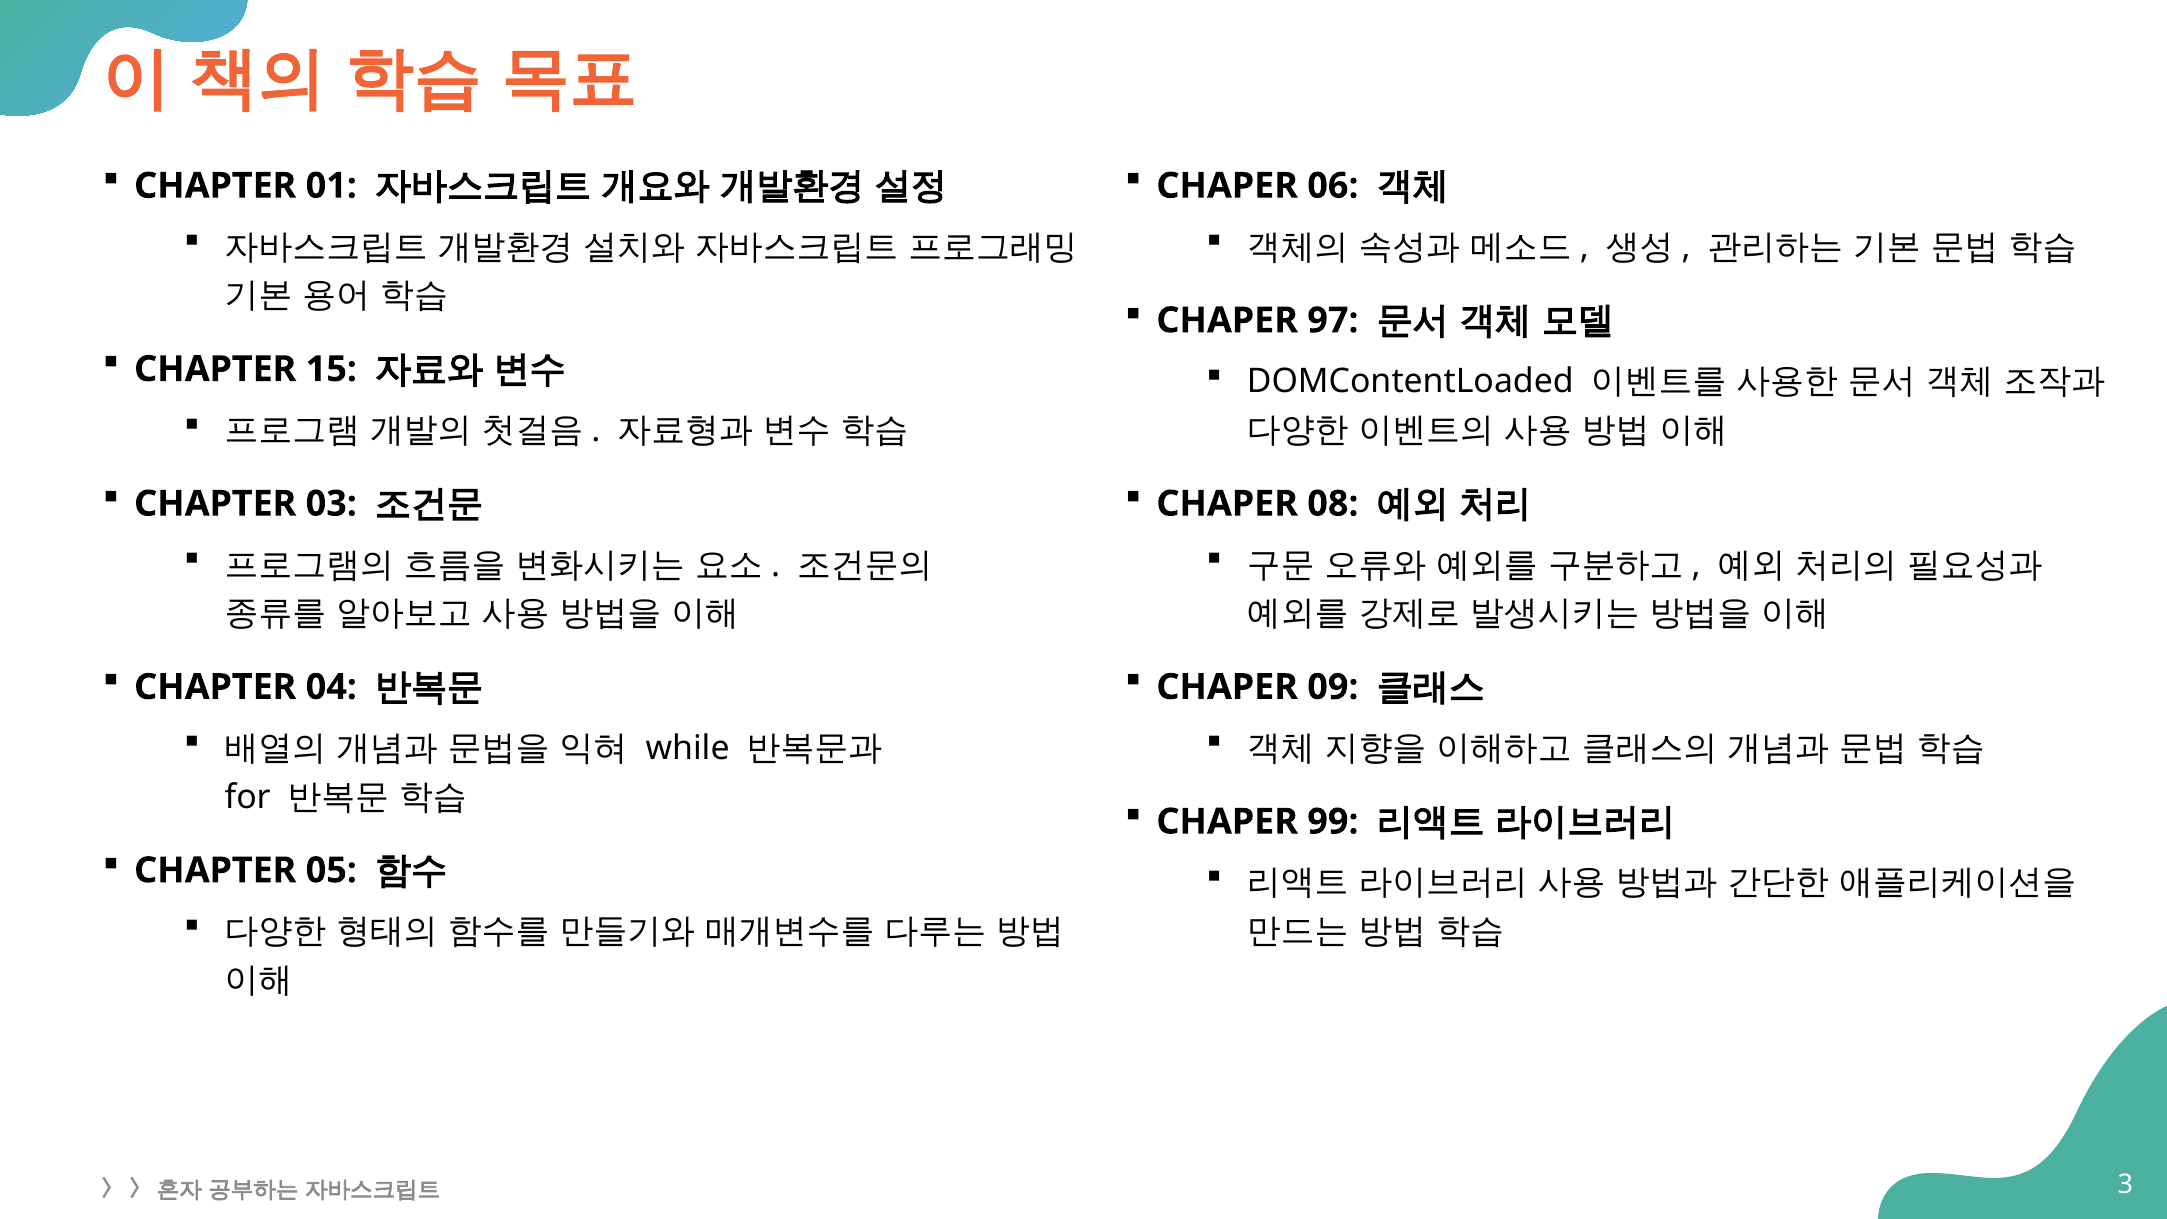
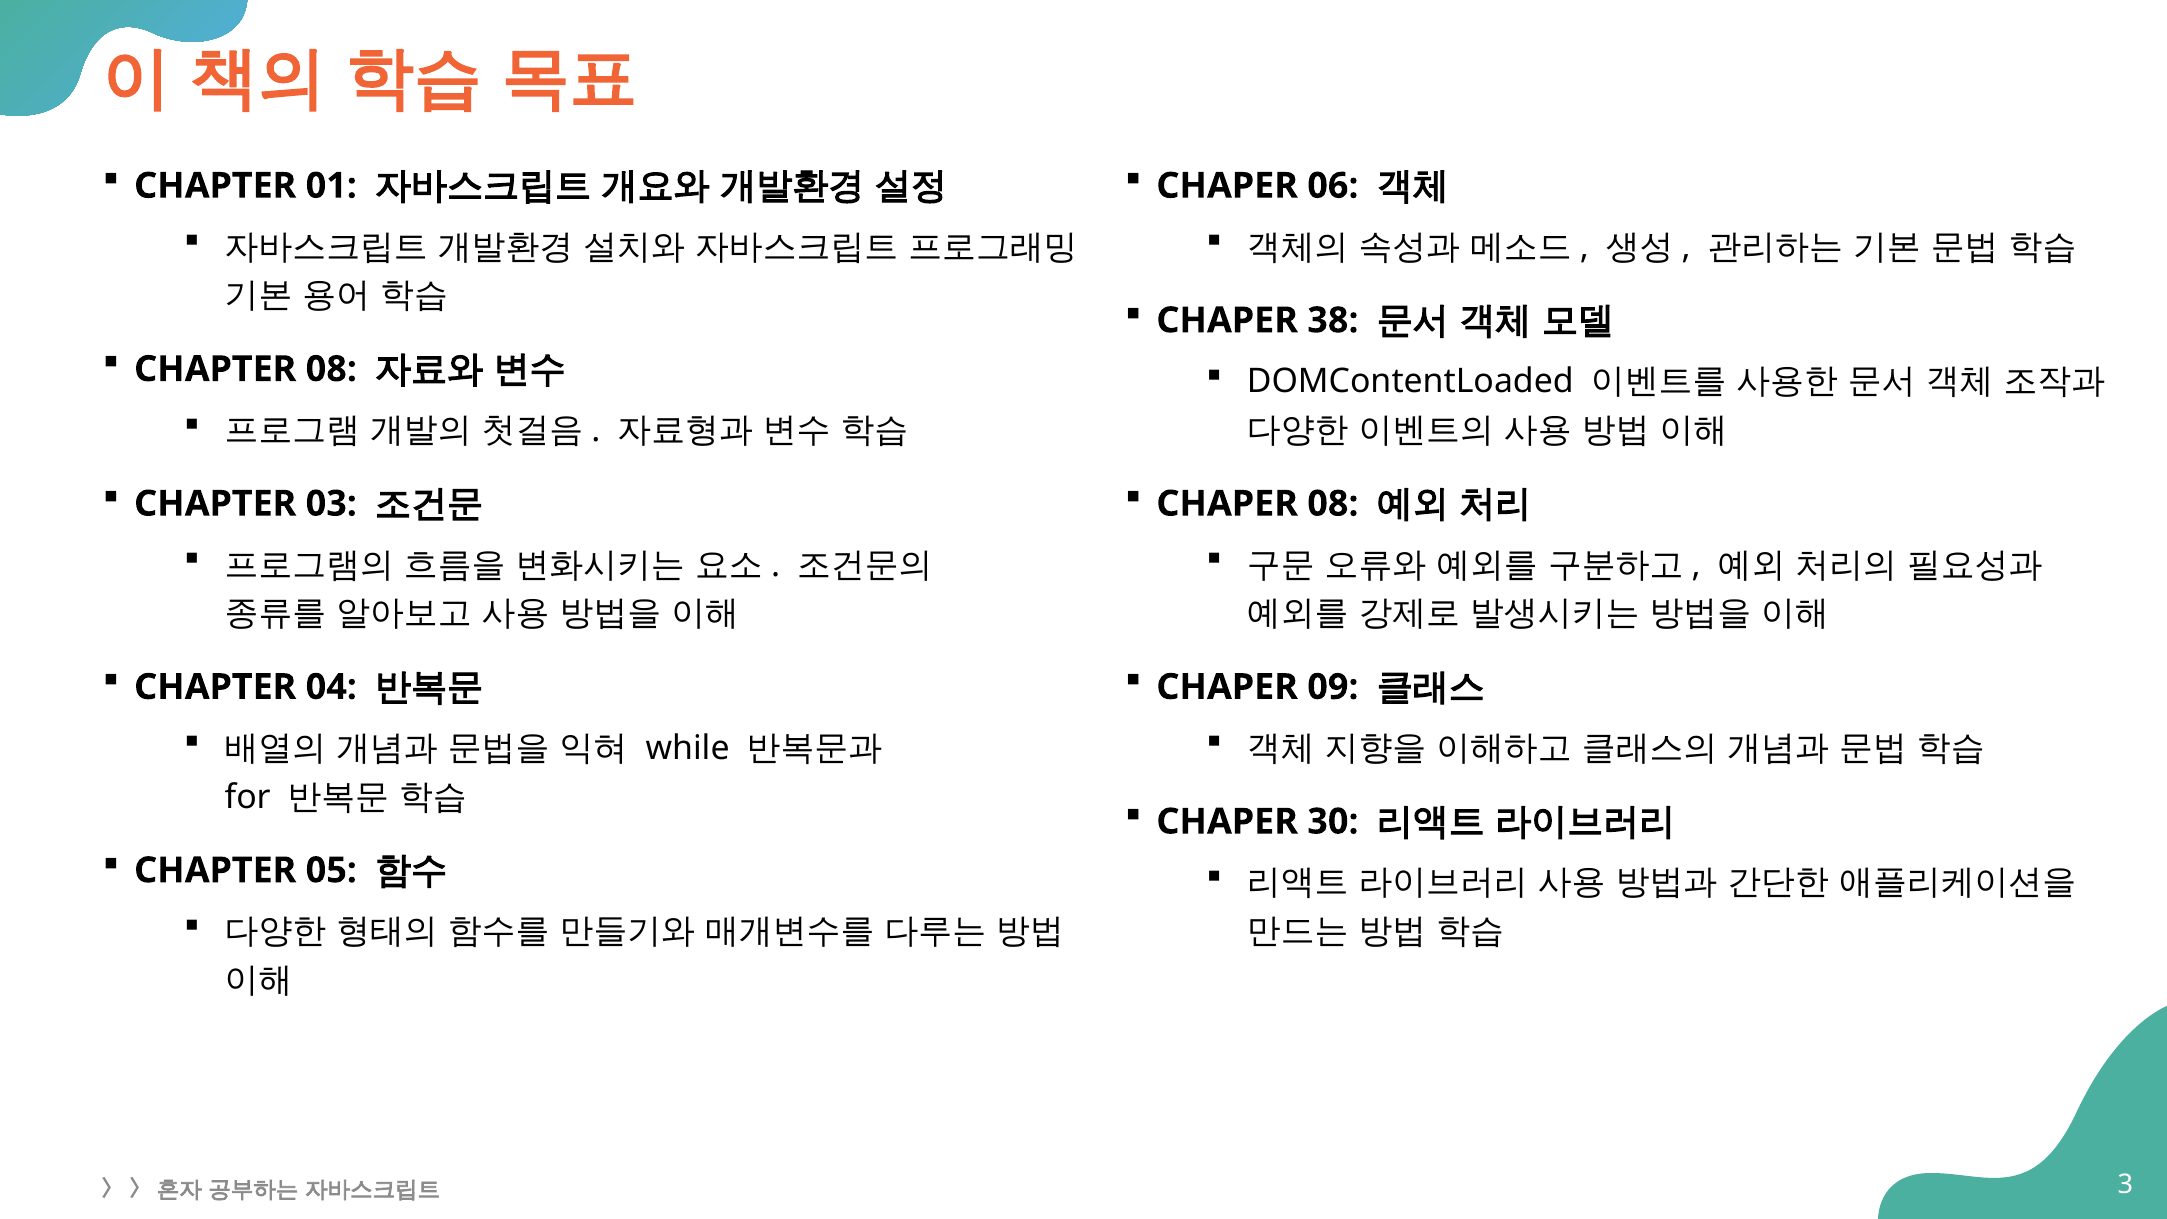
97: 97 -> 38
CHAPTER 15: 15 -> 08
99: 99 -> 30
